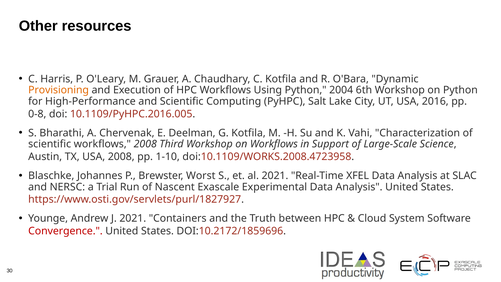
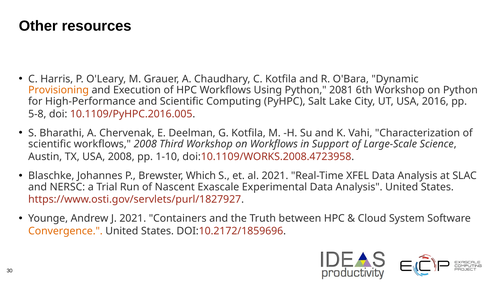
2004: 2004 -> 2081
0-8: 0-8 -> 5-8
Worst: Worst -> Which
Convergence colour: red -> orange
